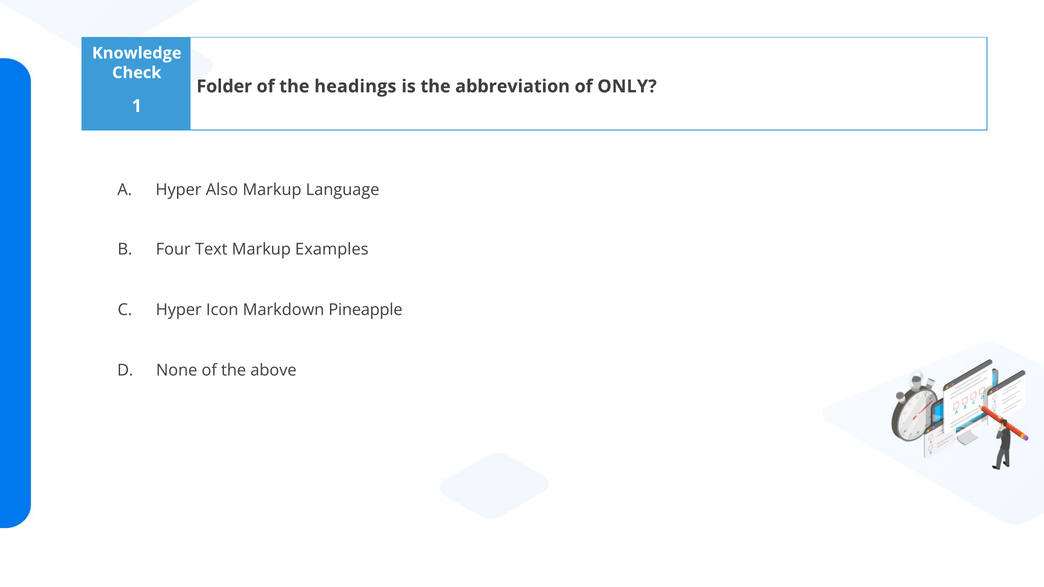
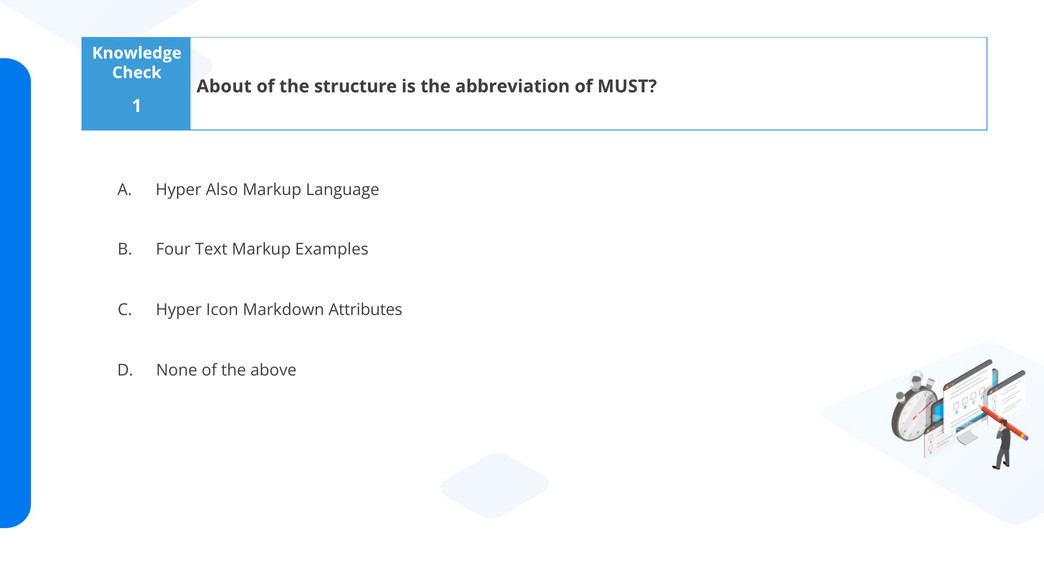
Folder: Folder -> About
headings: headings -> structure
ONLY: ONLY -> MUST
Pineapple: Pineapple -> Attributes
